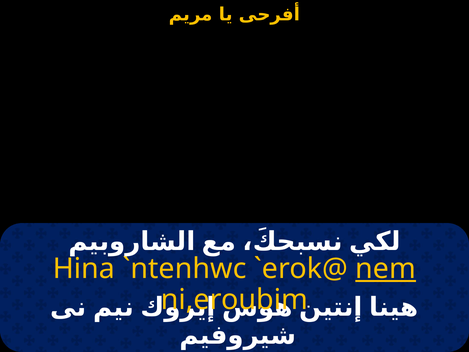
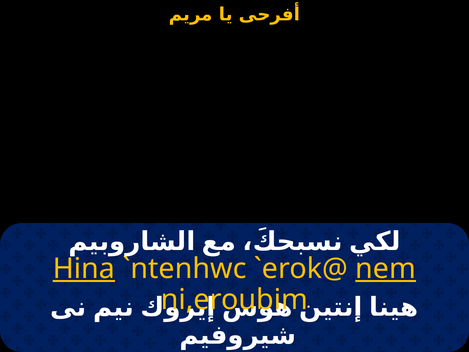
Hina underline: none -> present
